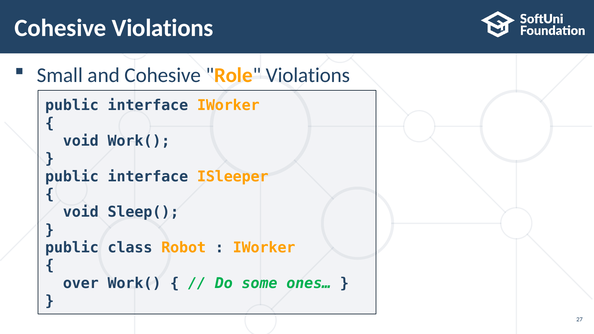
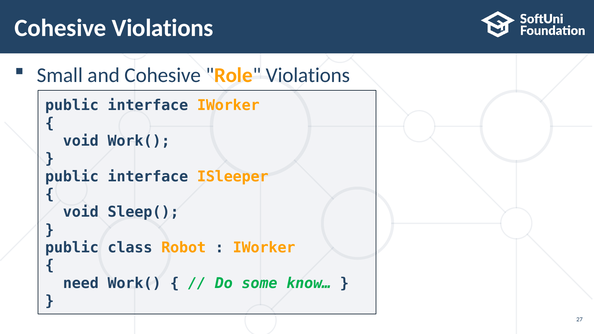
over: over -> need
ones…: ones… -> know…
